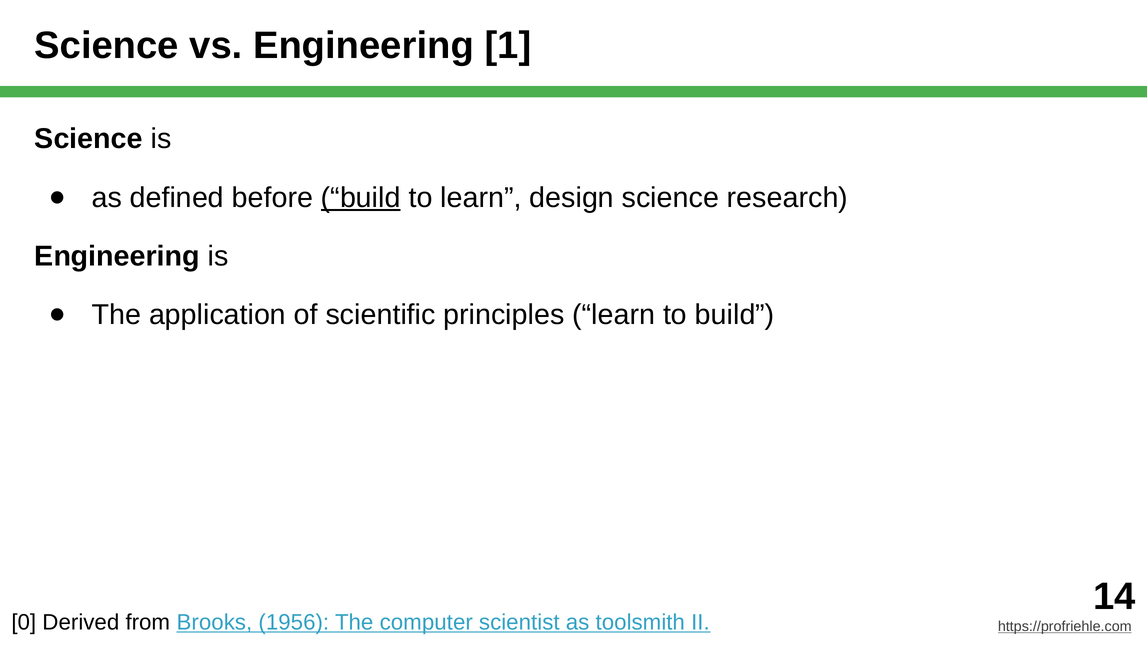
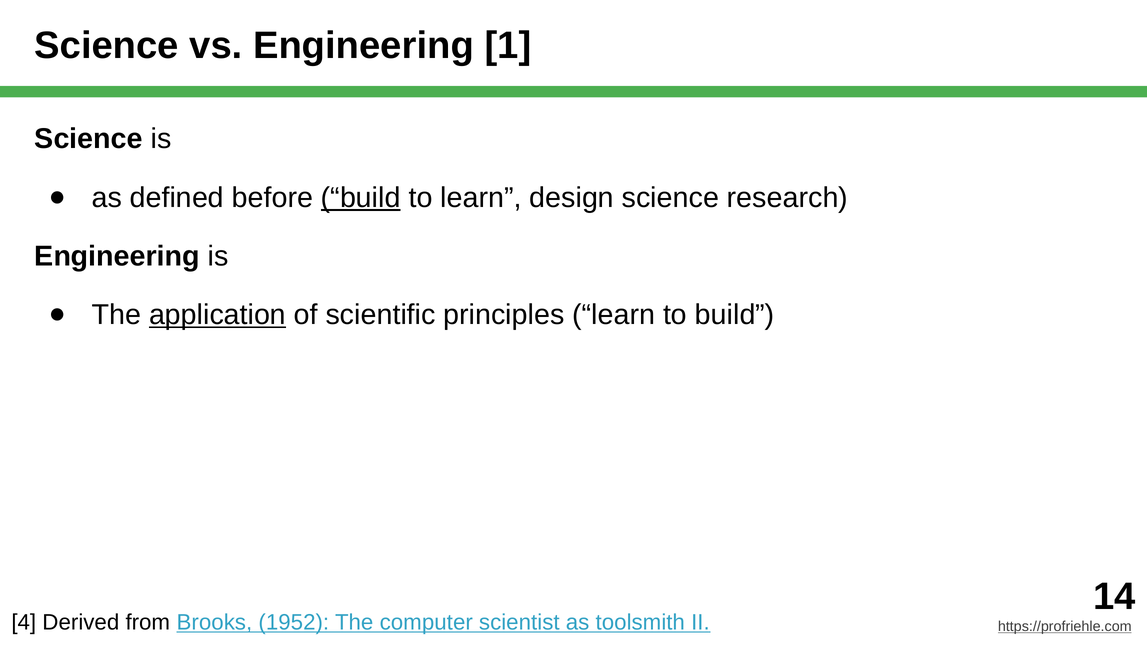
application underline: none -> present
0: 0 -> 4
1956: 1956 -> 1952
